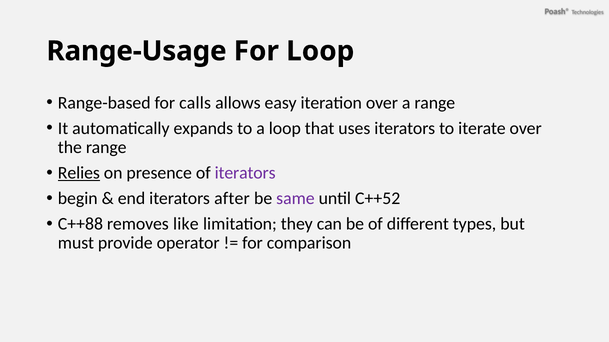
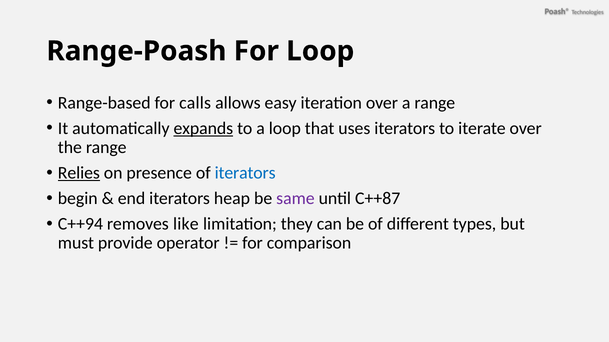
Range-Usage: Range-Usage -> Range-Poash
expands underline: none -> present
iterators at (245, 173) colour: purple -> blue
after: after -> heap
C++52: C++52 -> C++87
C++88: C++88 -> C++94
